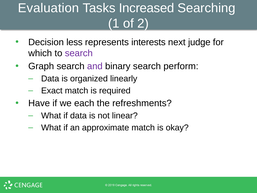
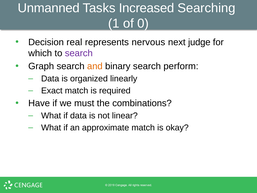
Evaluation: Evaluation -> Unmanned
2: 2 -> 0
less: less -> real
interests: interests -> nervous
and colour: purple -> orange
each: each -> must
refreshments: refreshments -> combinations
